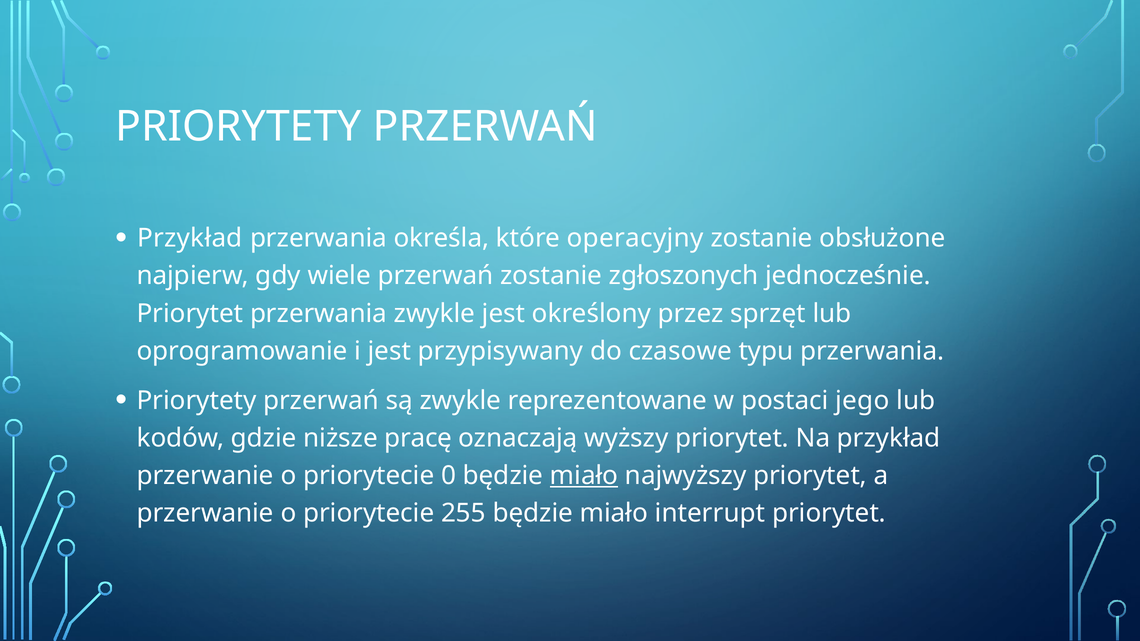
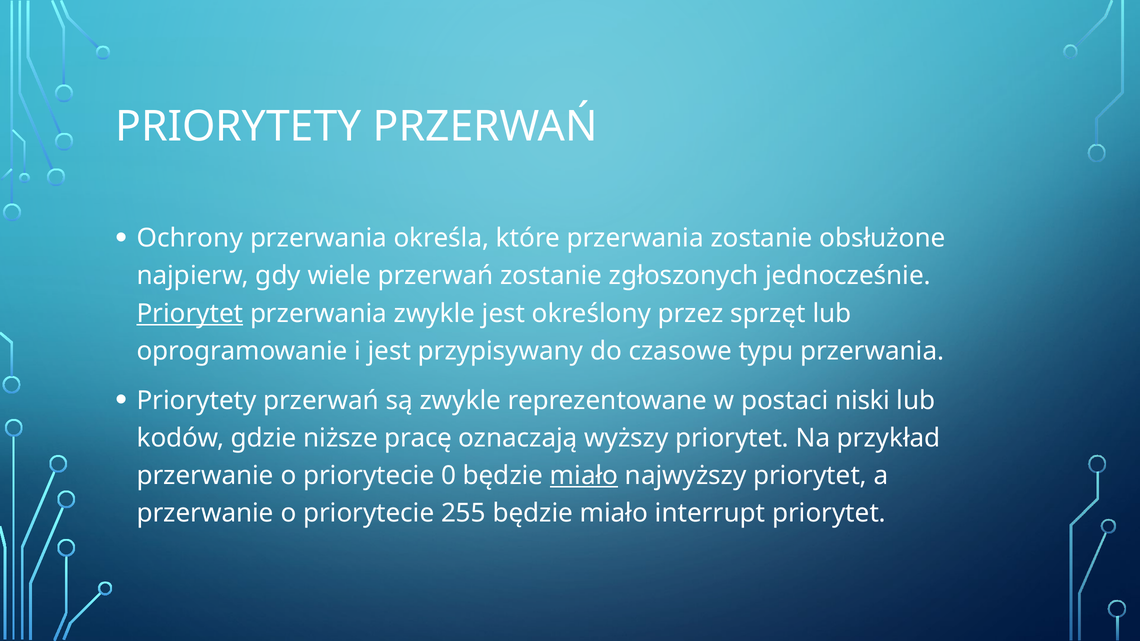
Przykład at (190, 238): Przykład -> Ochrony
które operacyjny: operacyjny -> przerwania
Priorytet at (190, 314) underline: none -> present
jego: jego -> niski
